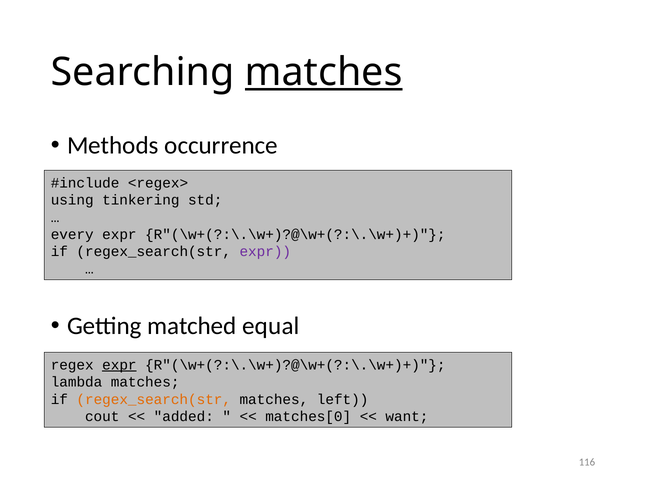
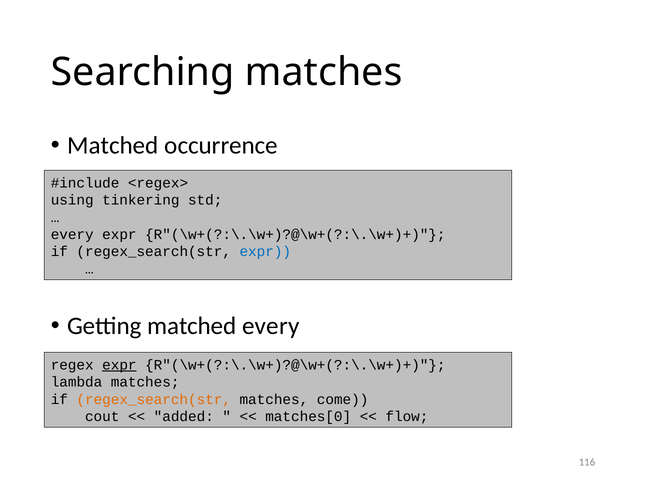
matches at (324, 72) underline: present -> none
Methods at (113, 146): Methods -> Matched
expr at (265, 252) colour: purple -> blue
matched equal: equal -> every
left: left -> come
want: want -> flow
